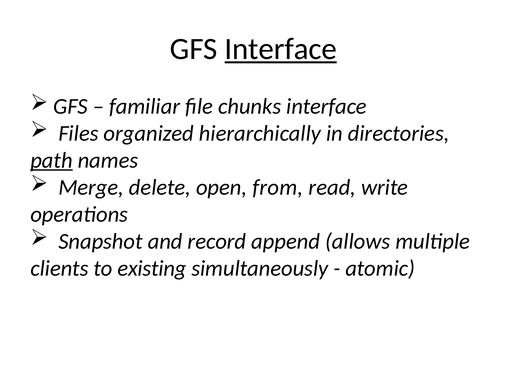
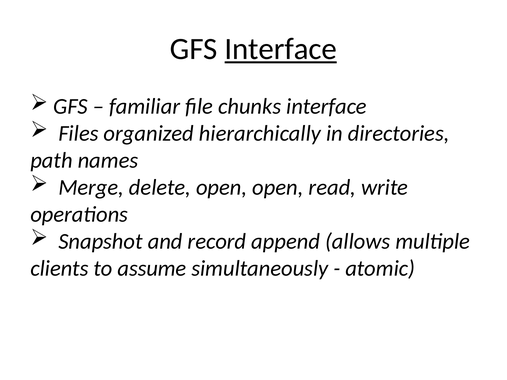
path underline: present -> none
open from: from -> open
existing: existing -> assume
